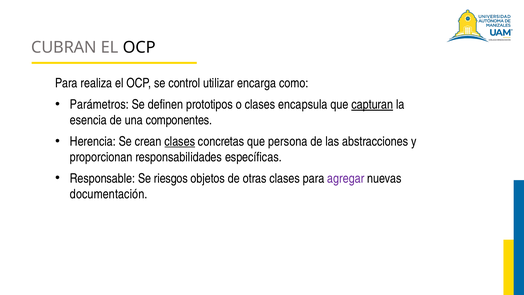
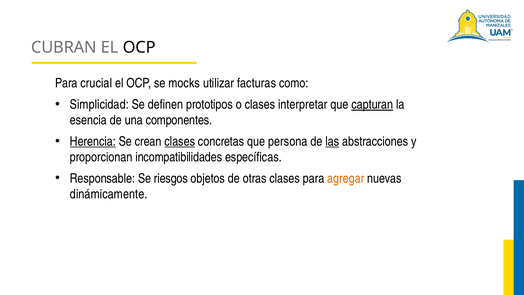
realiza: realiza -> crucial
control: control -> mocks
encarga: encarga -> facturas
Parámetros: Parámetros -> Simplicidad
encapsula: encapsula -> interpretar
Herencia underline: none -> present
las underline: none -> present
responsabilidades: responsabilidades -> incompatibilidades
agregar colour: purple -> orange
documentación: documentación -> dinámicamente
